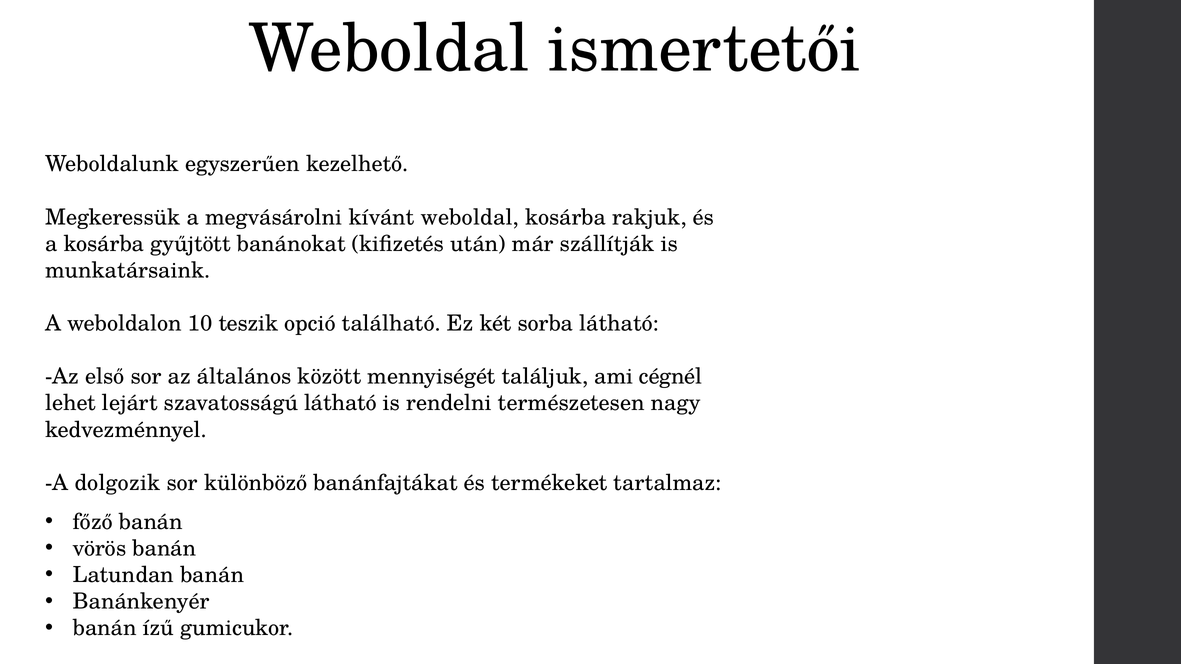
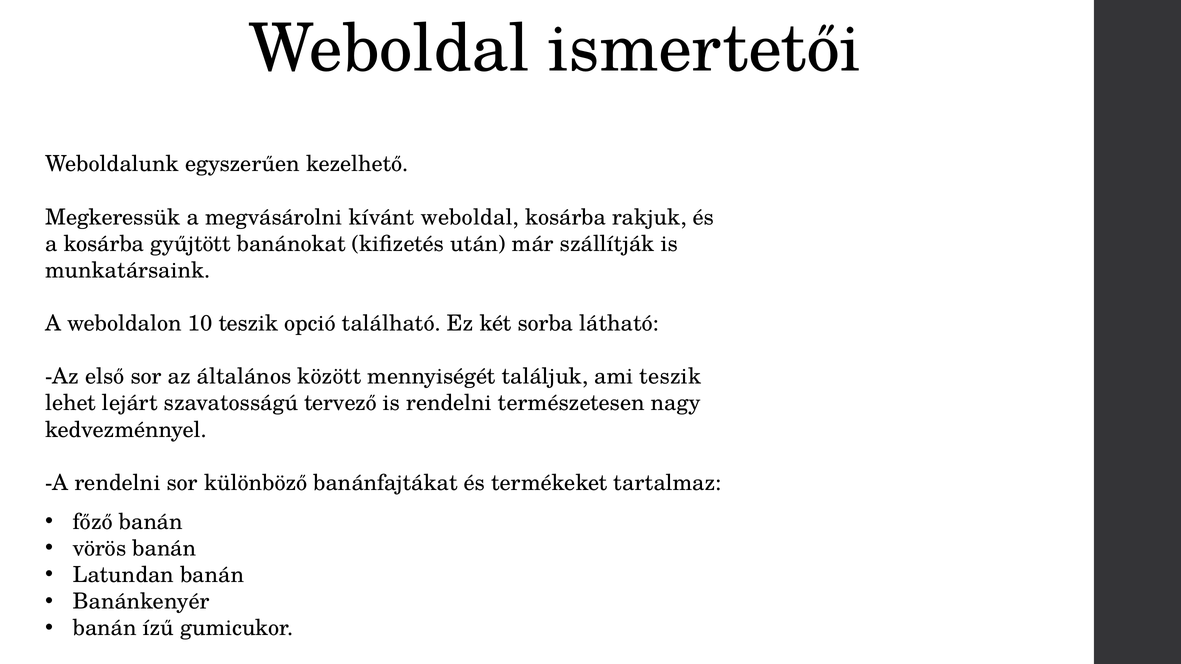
ami cégnél: cégnél -> teszik
szavatosságú látható: látható -> tervező
A dolgozik: dolgozik -> rendelni
